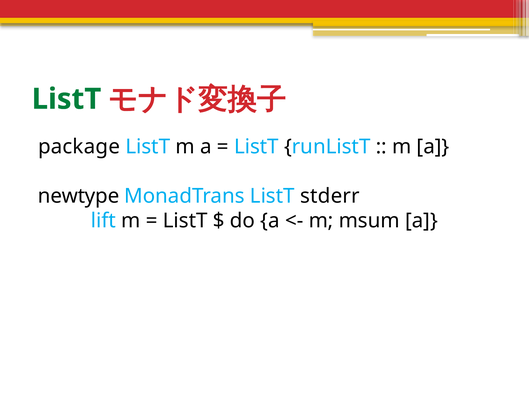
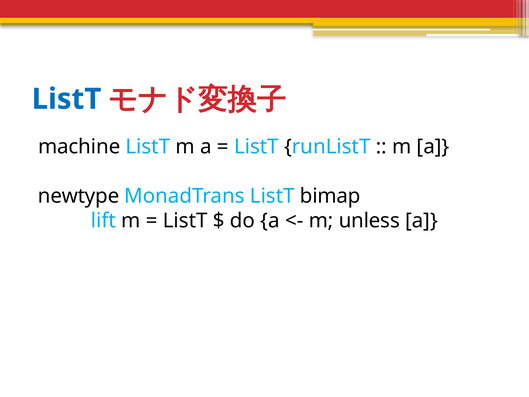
ListT at (66, 99) colour: green -> blue
package: package -> machine
stderr: stderr -> bimap
msum: msum -> unless
